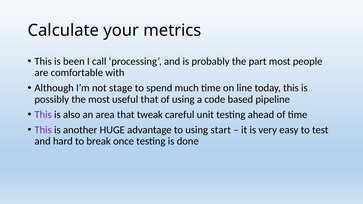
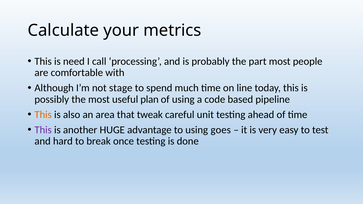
been: been -> need
useful that: that -> plan
This at (43, 115) colour: purple -> orange
start: start -> goes
